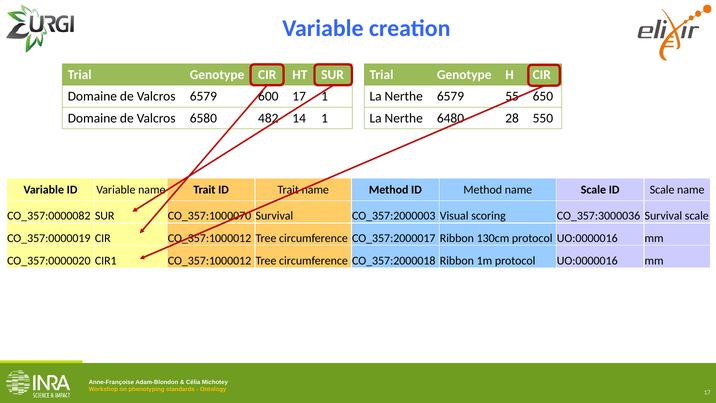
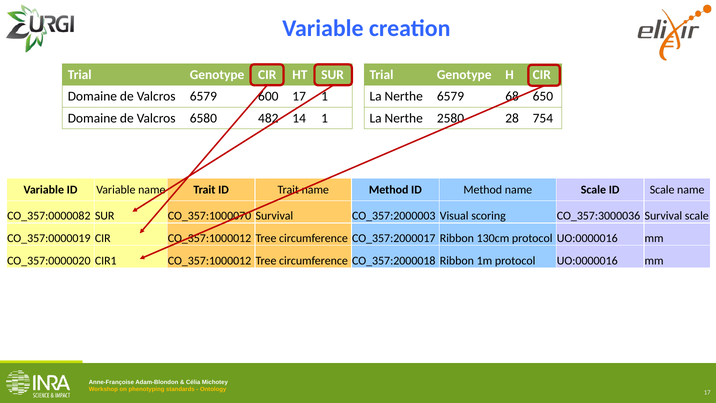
55: 55 -> 68
6480: 6480 -> 2580
550: 550 -> 754
